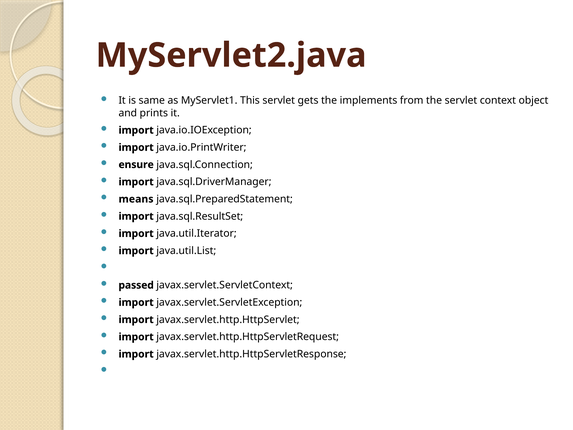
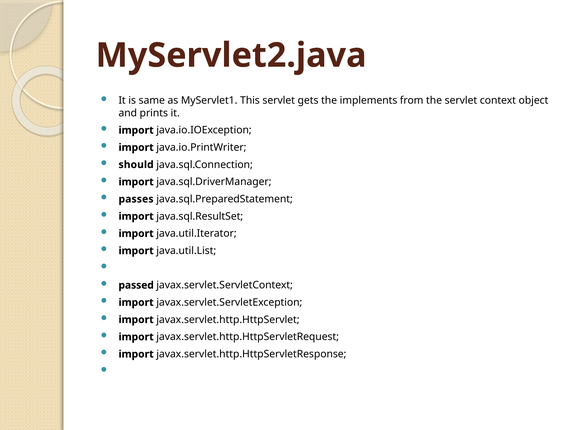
ensure: ensure -> should
means: means -> passes
